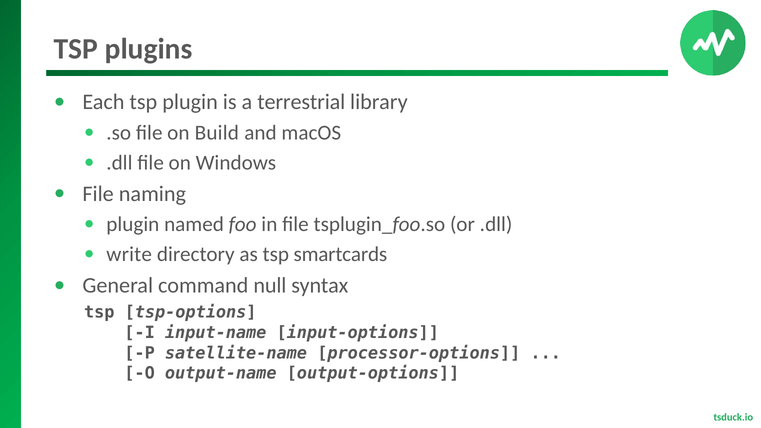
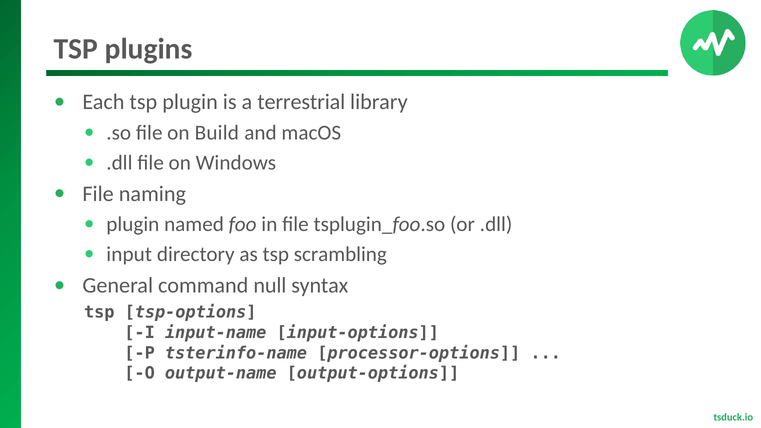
write: write -> input
smartcards: smartcards -> scrambling
satellite-name: satellite-name -> tsterinfo-name
